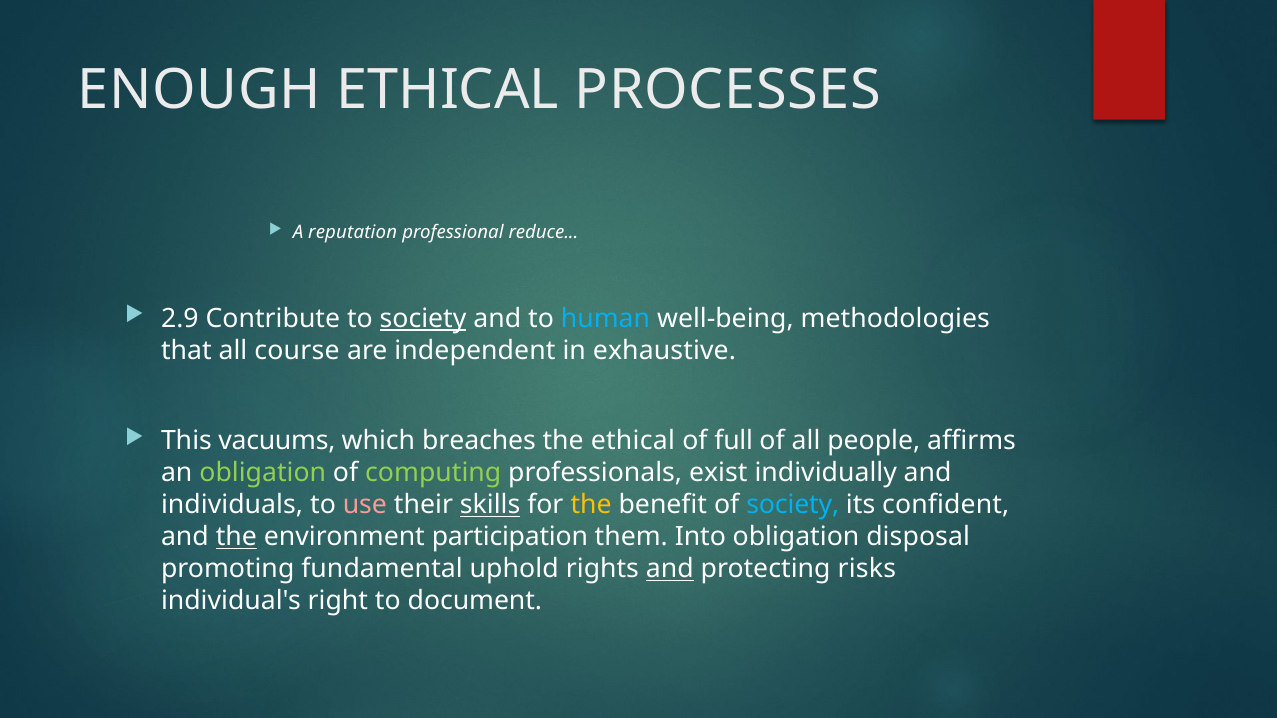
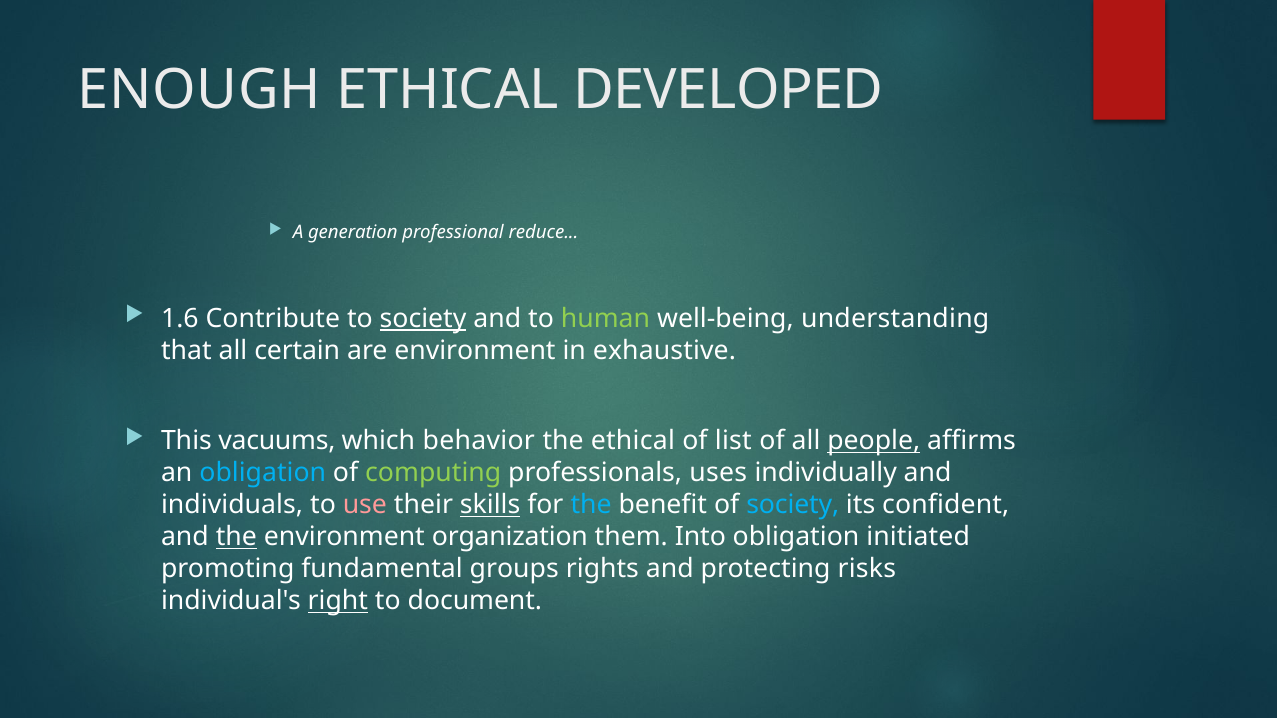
PROCESSES: PROCESSES -> DEVELOPED
reputation: reputation -> generation
2.9: 2.9 -> 1.6
human colour: light blue -> light green
methodologies: methodologies -> understanding
course: course -> certain
are independent: independent -> environment
breaches: breaches -> behavior
full: full -> list
people underline: none -> present
obligation at (263, 473) colour: light green -> light blue
exist: exist -> uses
the at (591, 505) colour: yellow -> light blue
participation: participation -> organization
disposal: disposal -> initiated
uphold: uphold -> groups
and at (670, 569) underline: present -> none
right underline: none -> present
